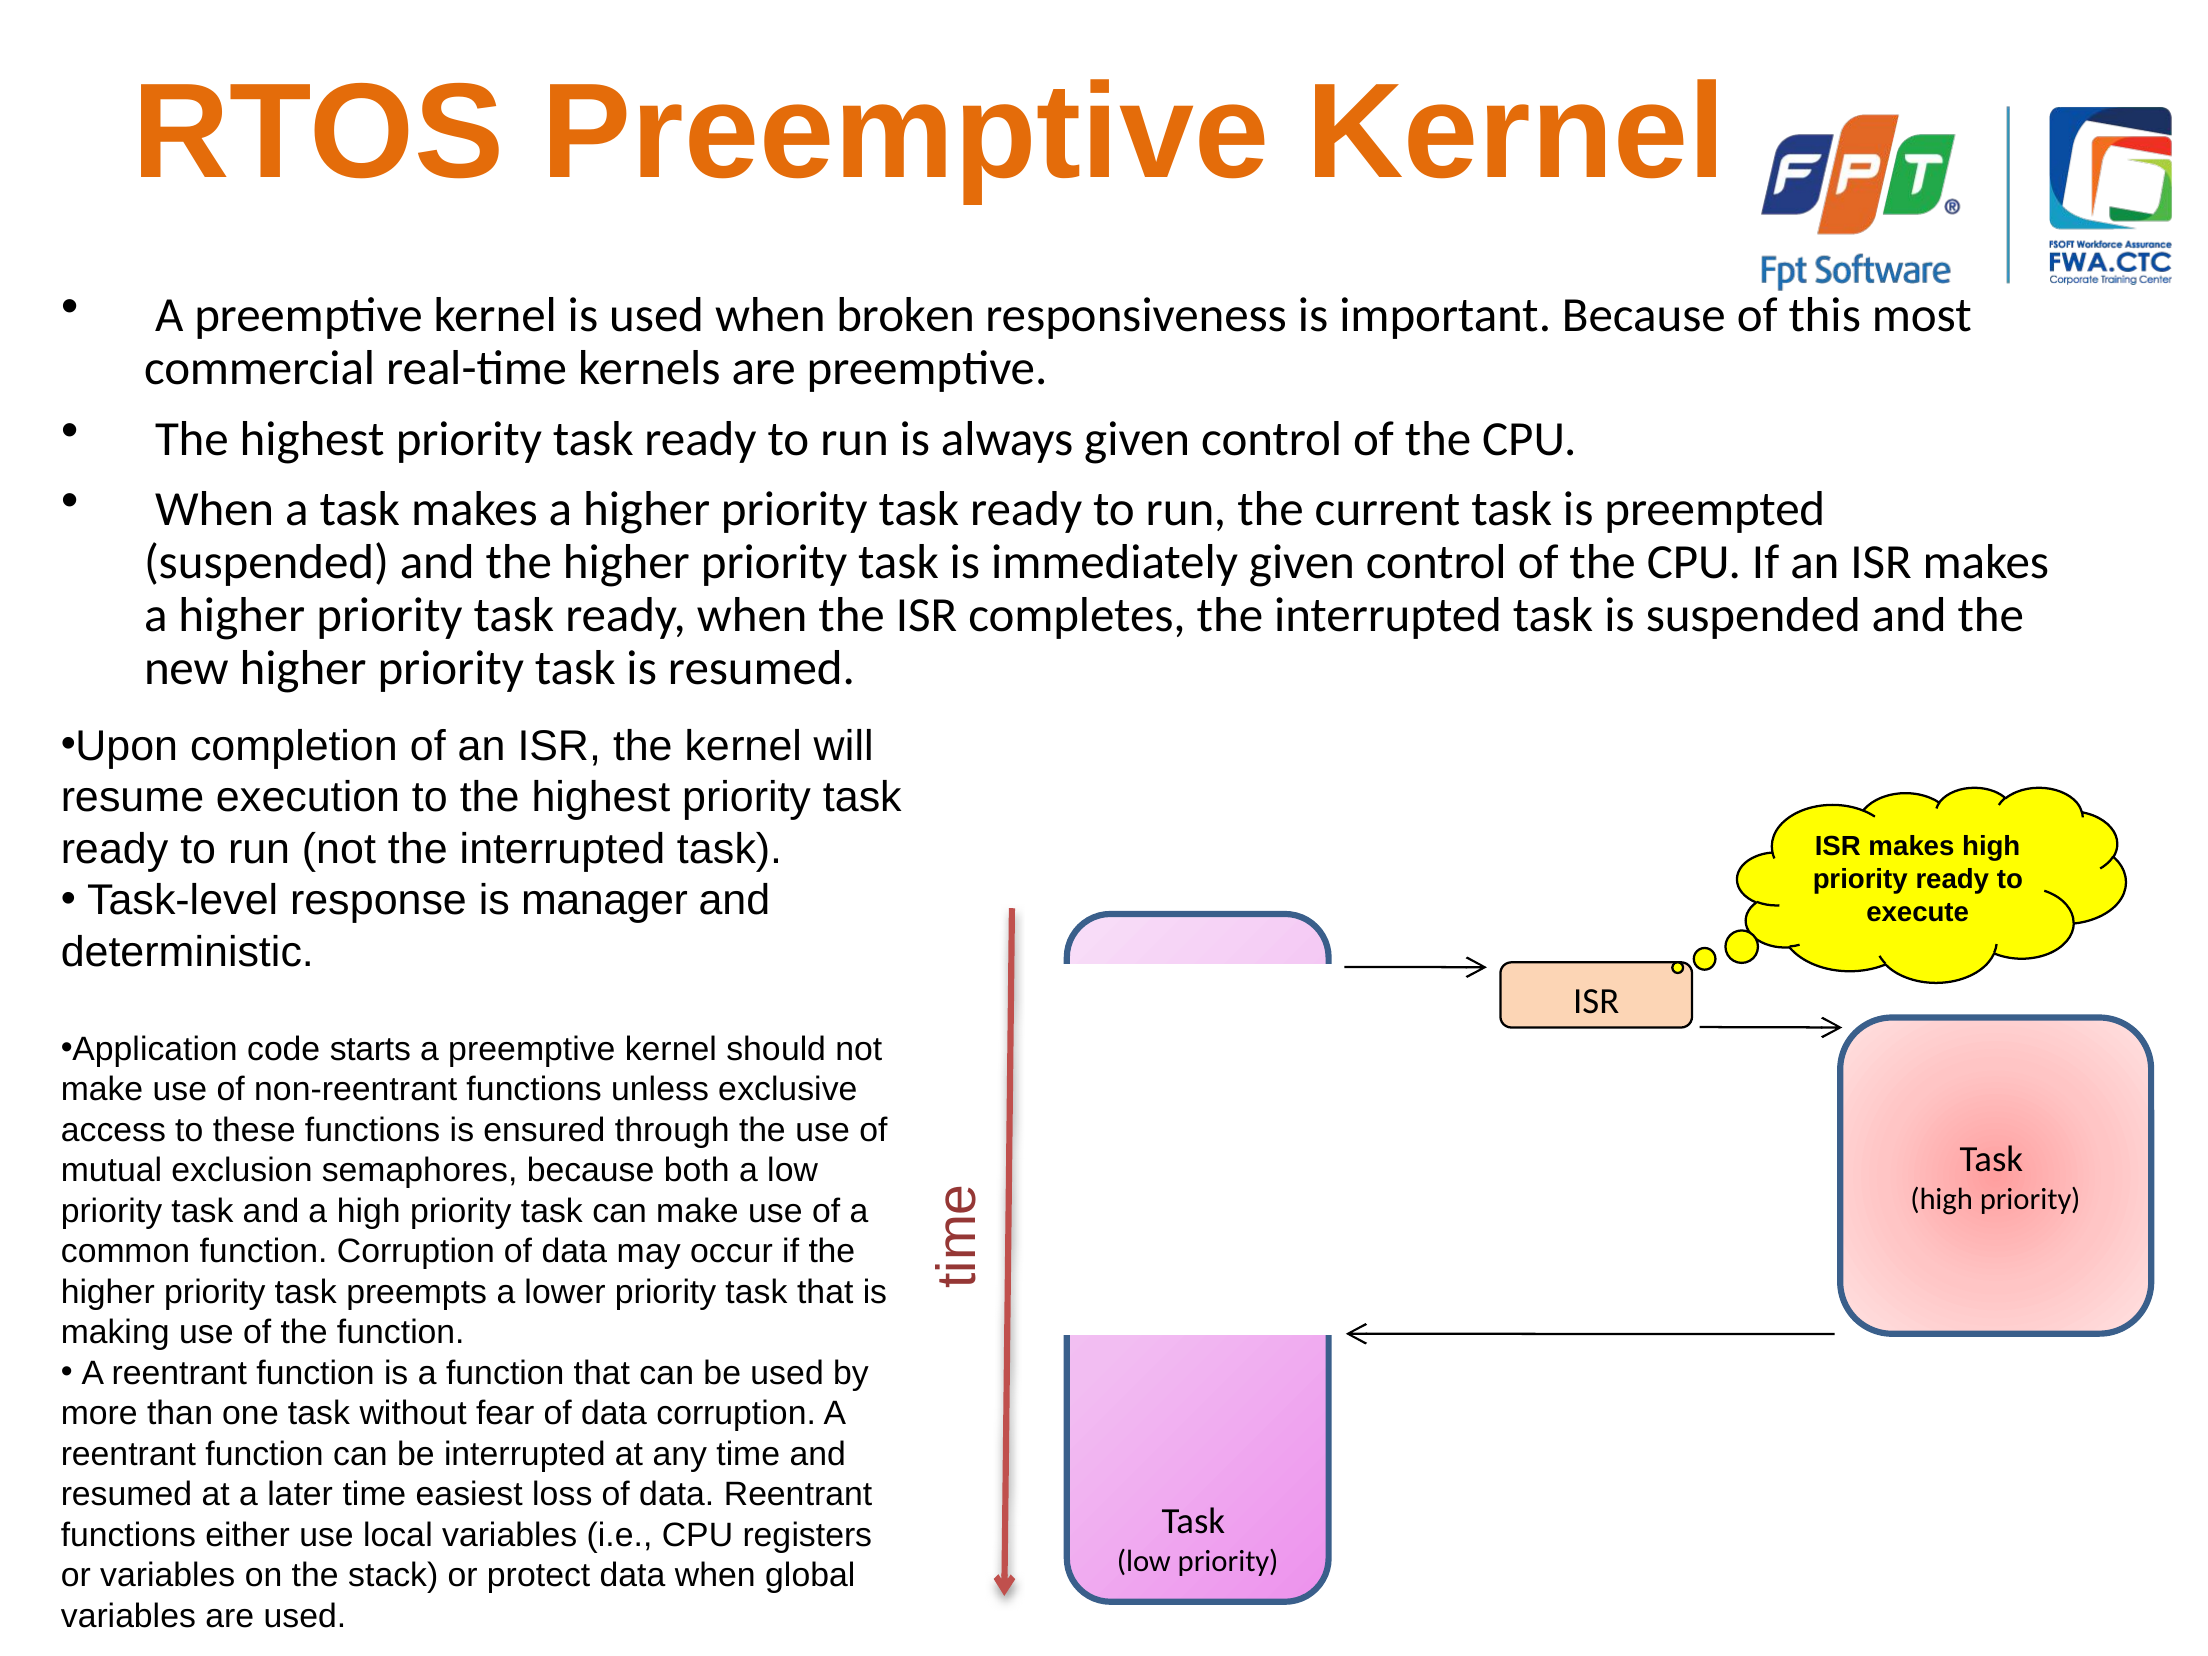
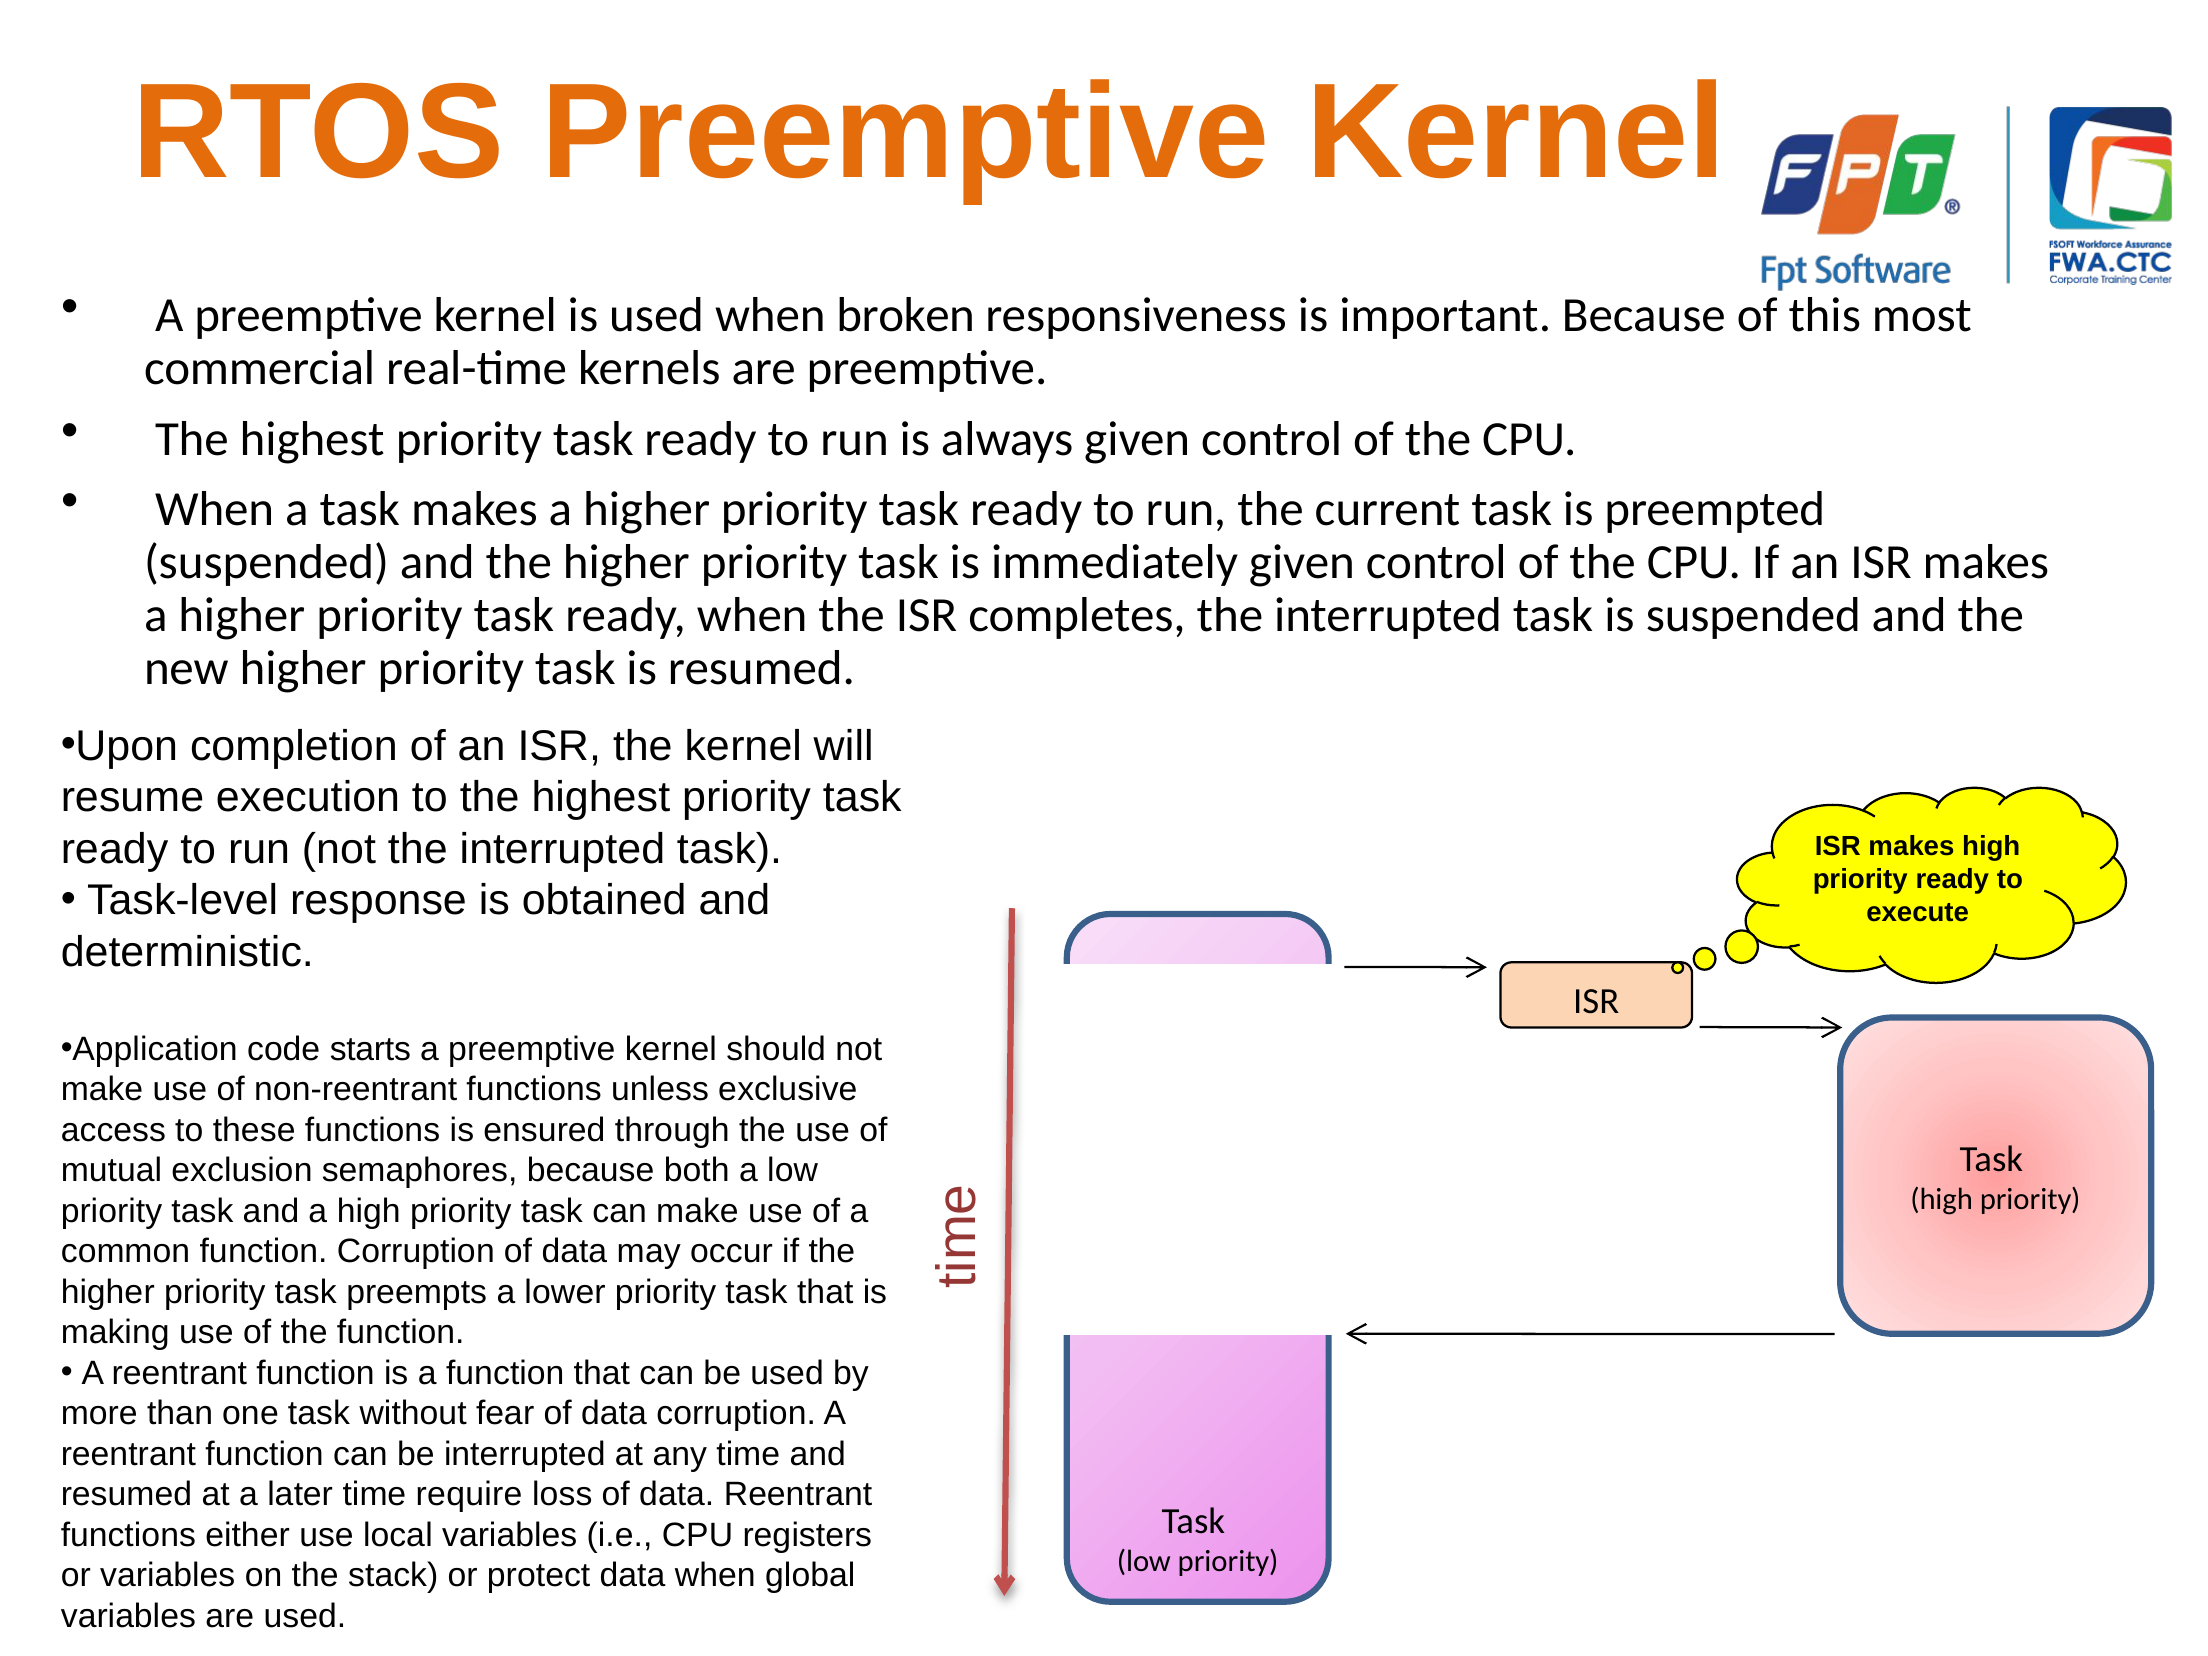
manager: manager -> obtained
easiest: easiest -> require
